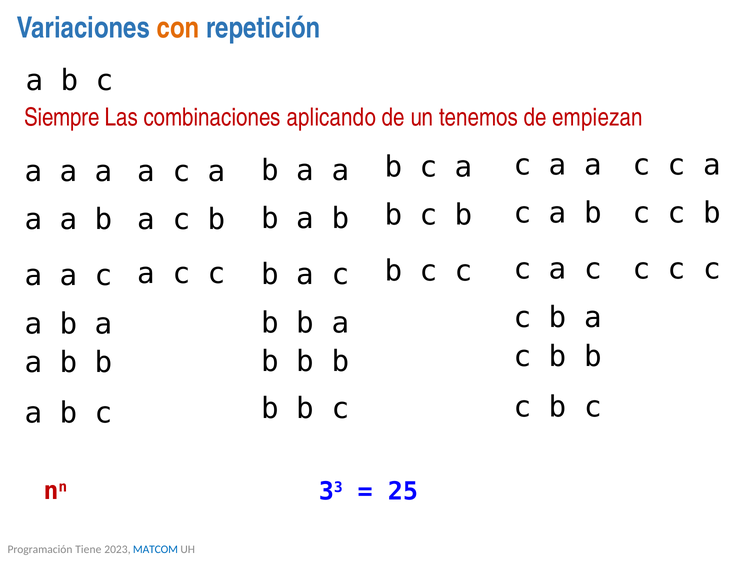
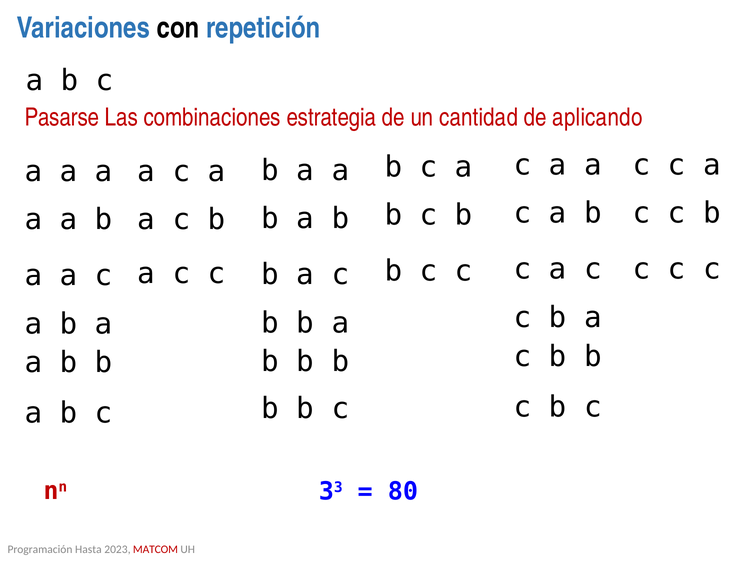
con colour: orange -> black
Siempre: Siempre -> Pasarse
aplicando: aplicando -> estrategia
tenemos: tenemos -> cantidad
empiezan: empiezan -> aplicando
25: 25 -> 80
Tiene: Tiene -> Hasta
MATCOM colour: blue -> red
